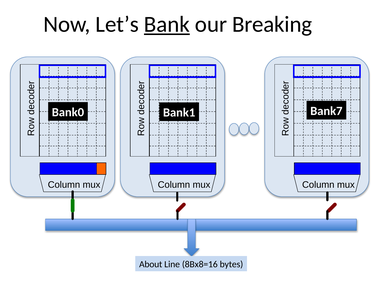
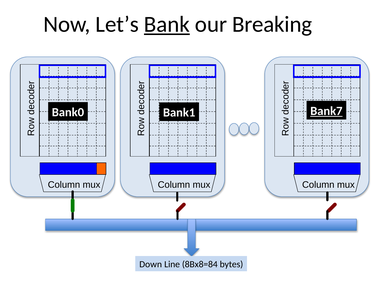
Bank7 underline: none -> present
About: About -> Down
8Bx8=16: 8Bx8=16 -> 8Bx8=84
